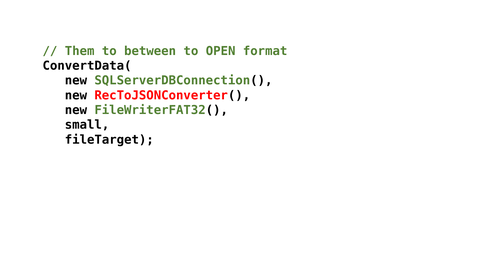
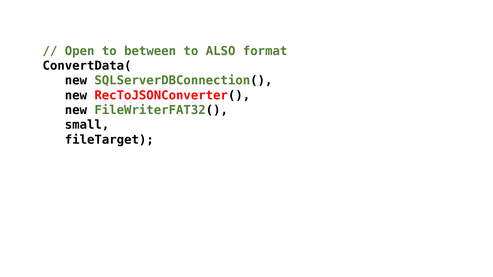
Them: Them -> Open
OPEN: OPEN -> ALSO
